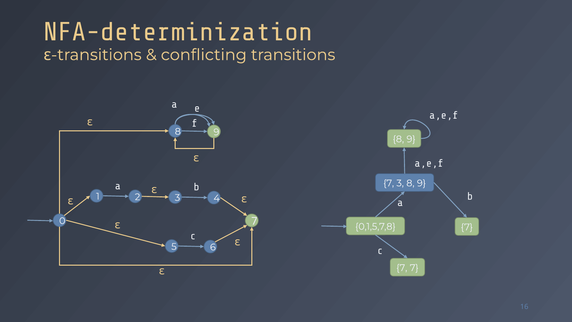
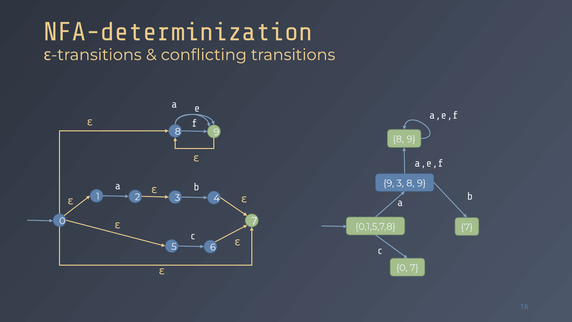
7 at (389, 183): 7 -> 9
7 at (402, 268): 7 -> 0
